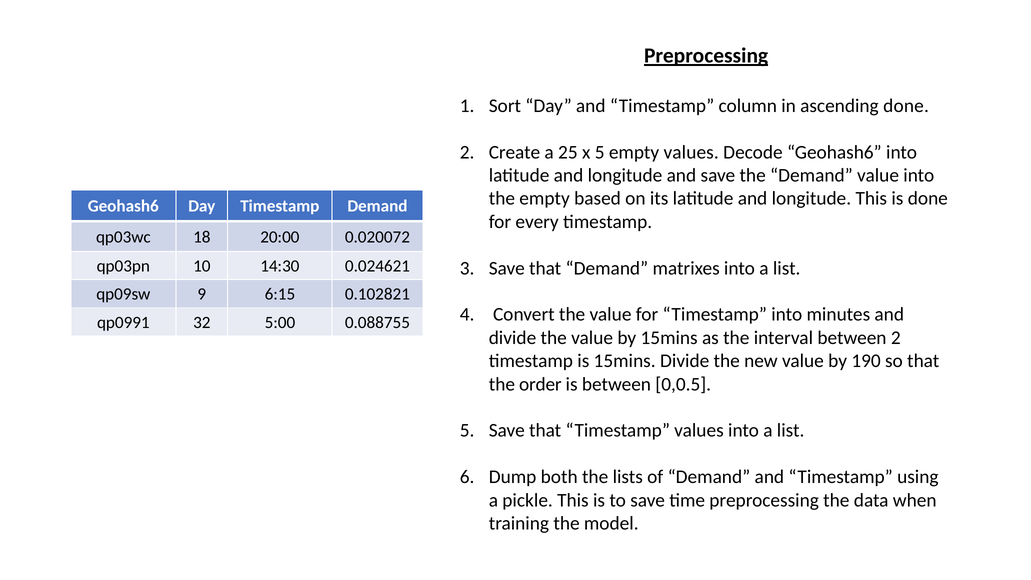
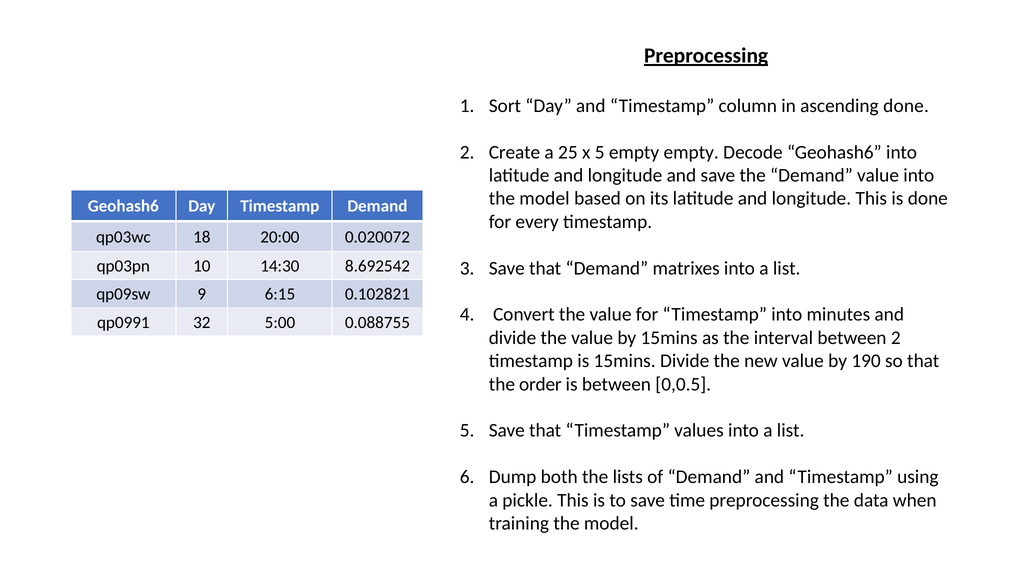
empty values: values -> empty
empty at (545, 199): empty -> model
0.024621: 0.024621 -> 8.692542
